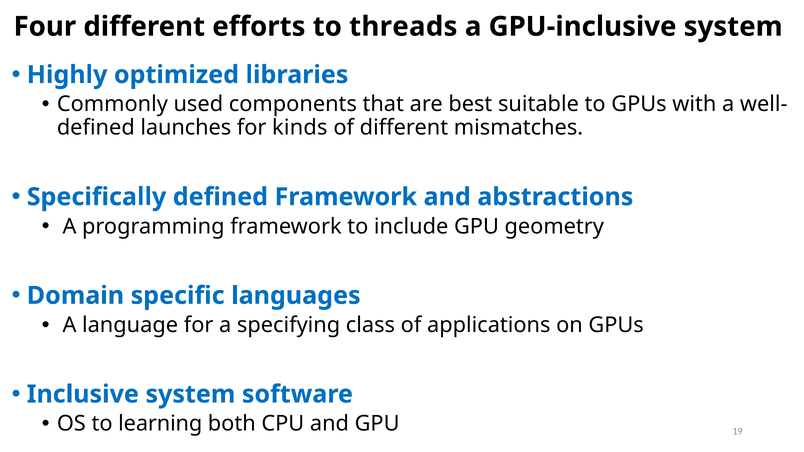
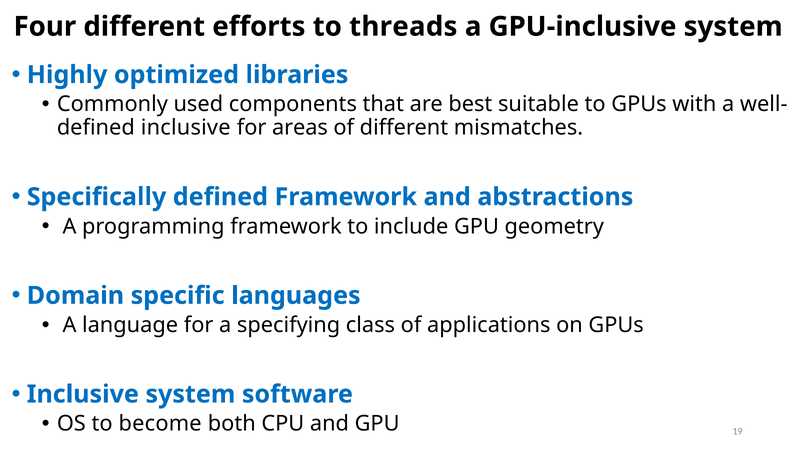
defined launches: launches -> inclusive
kinds: kinds -> areas
learning: learning -> become
